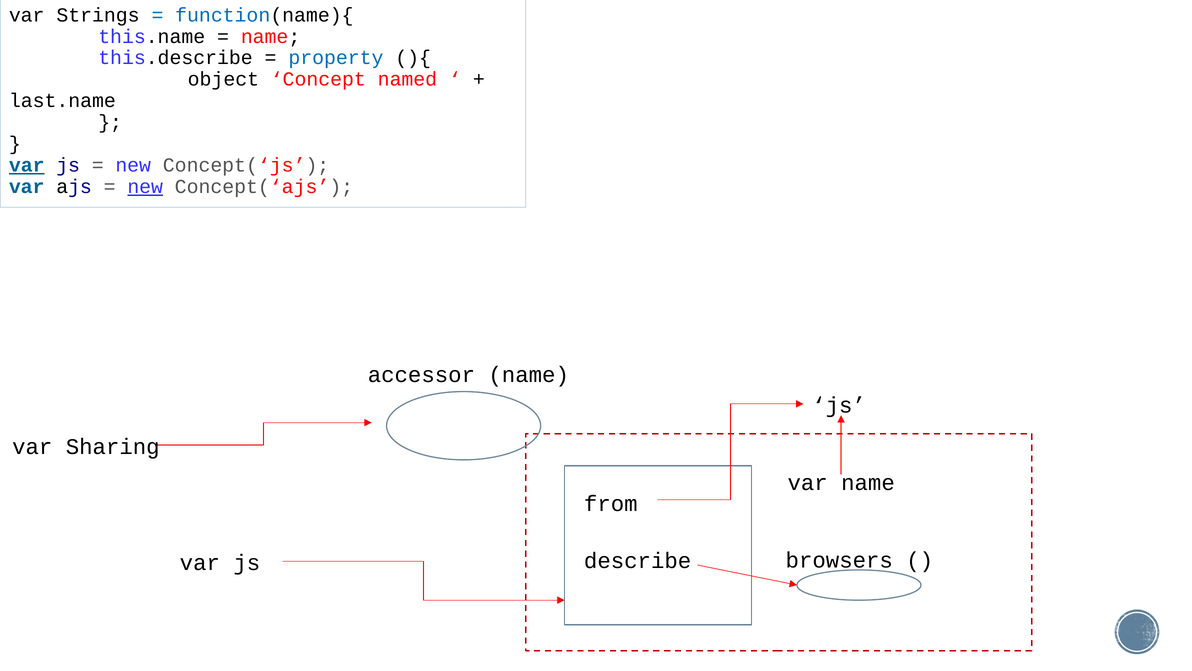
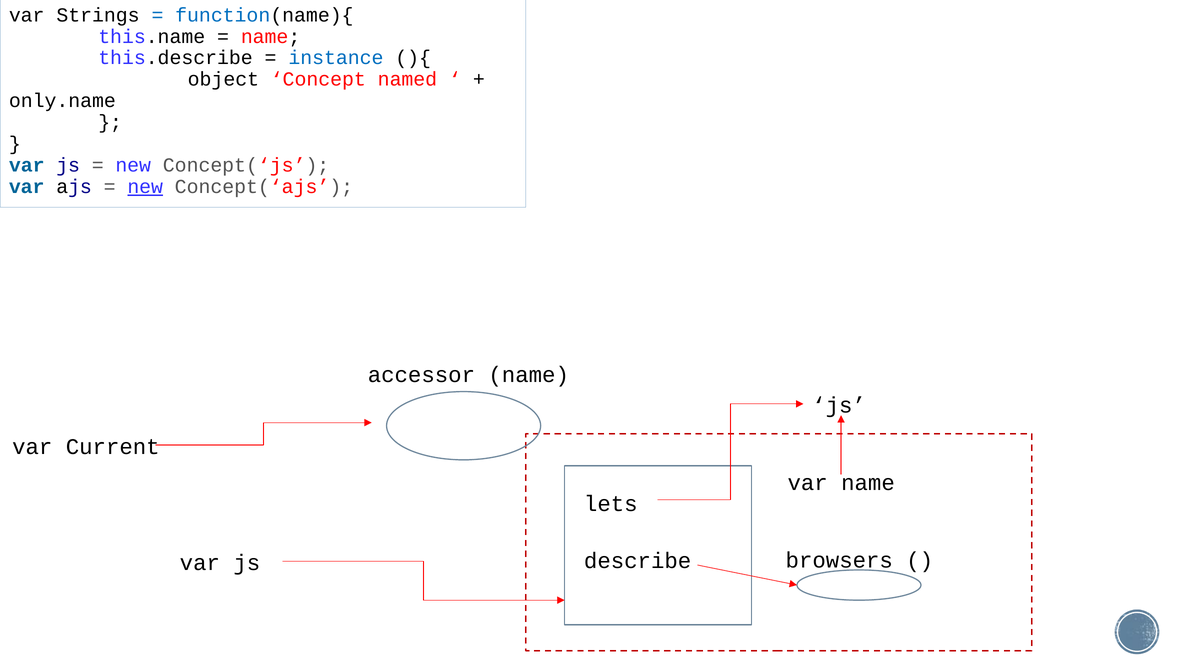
property: property -> instance
last.name: last.name -> only.name
var at (27, 165) underline: present -> none
Sharing: Sharing -> Current
from: from -> lets
